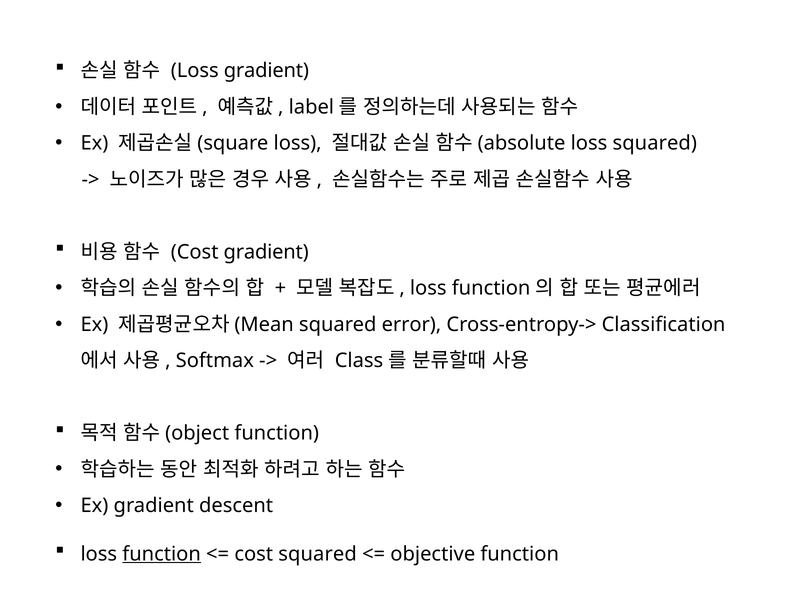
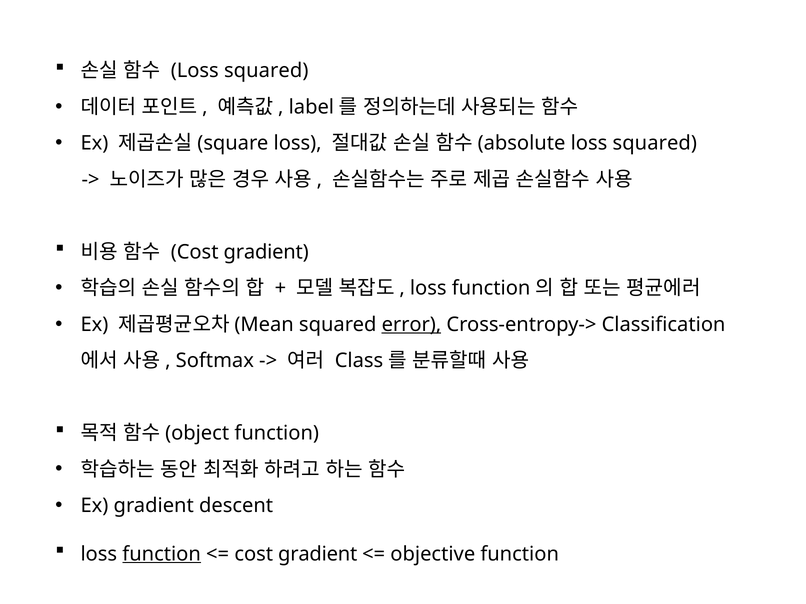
gradient at (266, 71): gradient -> squared
error underline: none -> present
squared at (318, 554): squared -> gradient
